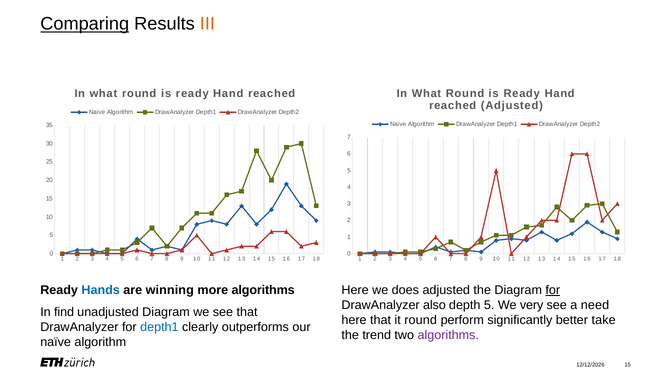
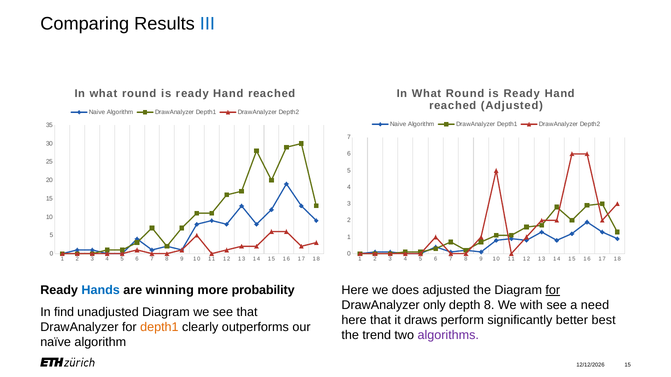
Comparing underline: present -> none
III colour: orange -> blue
more algorithms: algorithms -> probability
also: also -> only
depth 5: 5 -> 8
very: very -> with
it round: round -> draws
take: take -> best
depth1 at (159, 327) colour: blue -> orange
